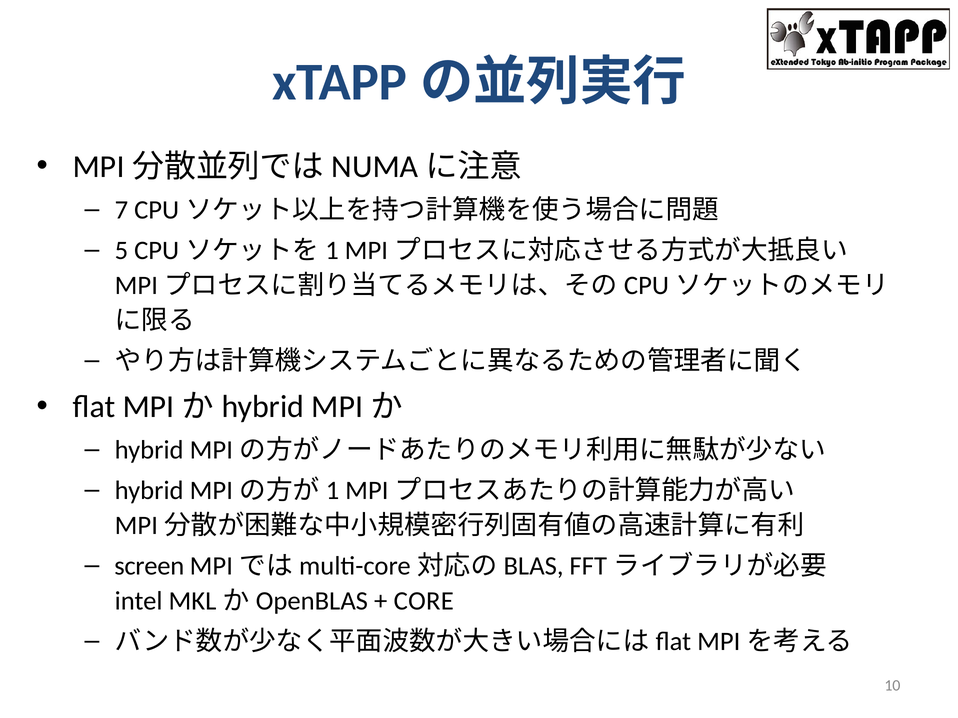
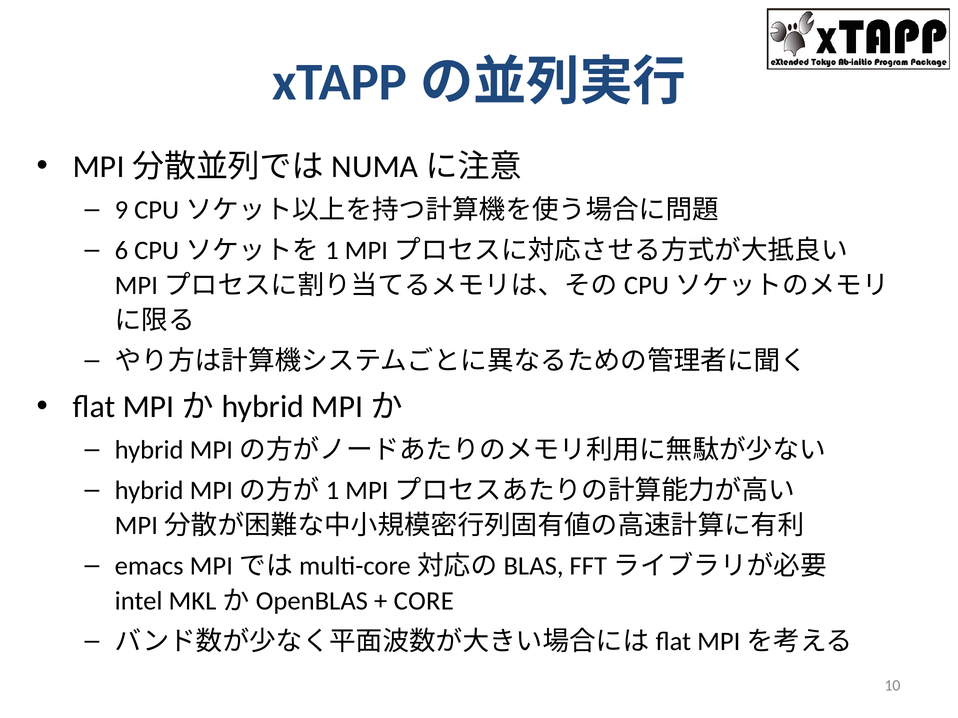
7: 7 -> 9
5: 5 -> 6
screen: screen -> emacs
